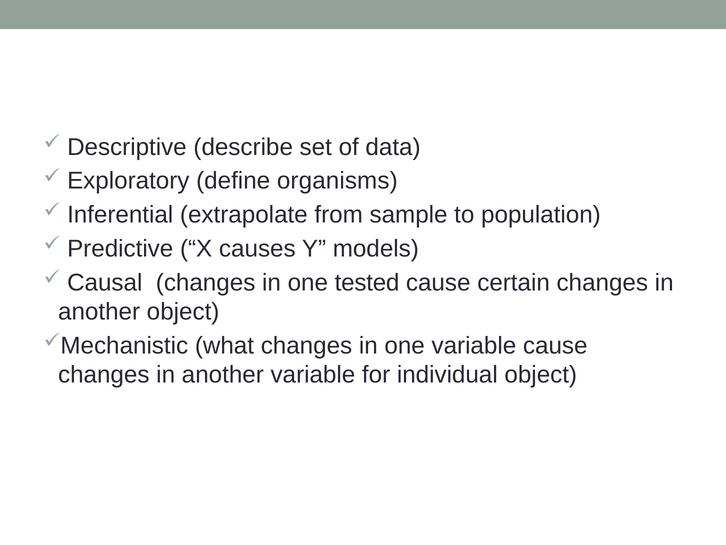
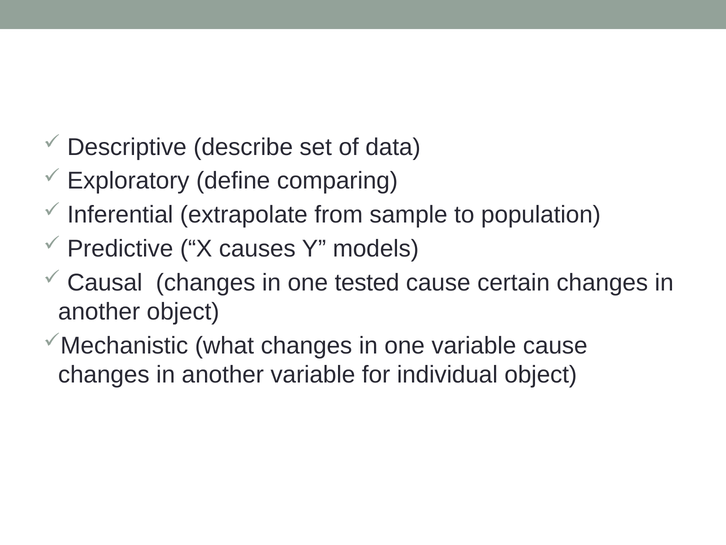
organisms: organisms -> comparing
